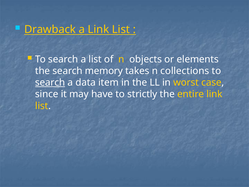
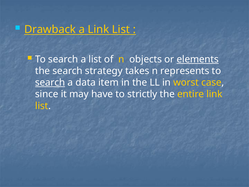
elements underline: none -> present
memory: memory -> strategy
collections: collections -> represents
